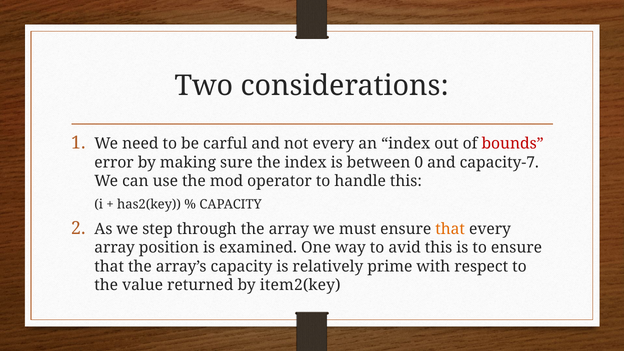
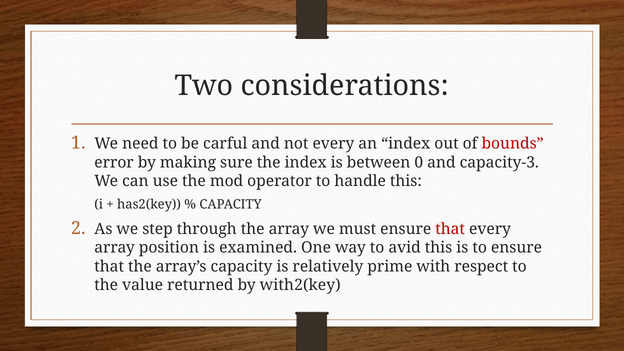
capacity-7: capacity-7 -> capacity-3
that at (450, 229) colour: orange -> red
item2(key: item2(key -> with2(key
